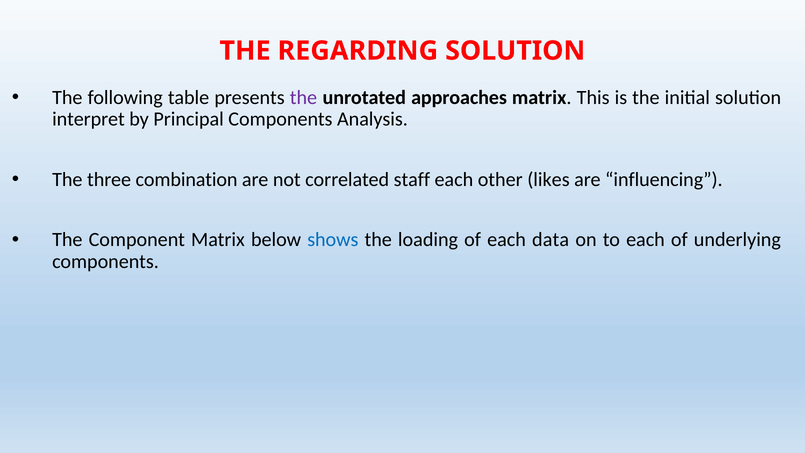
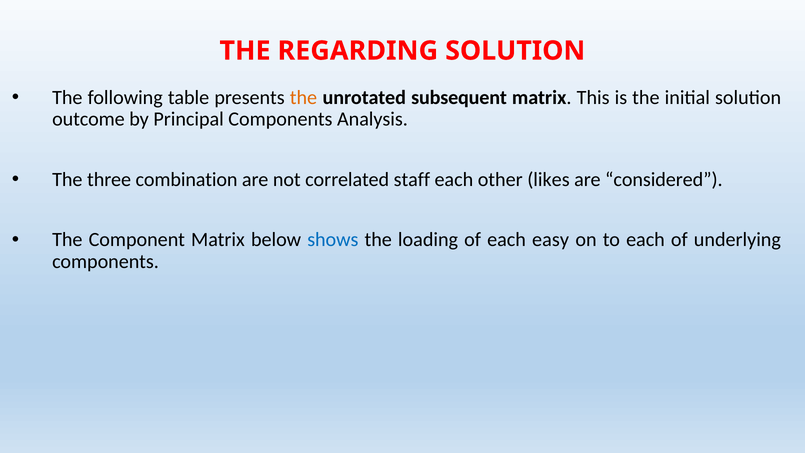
the at (303, 98) colour: purple -> orange
approaches: approaches -> subsequent
interpret: interpret -> outcome
influencing: influencing -> considered
data: data -> easy
